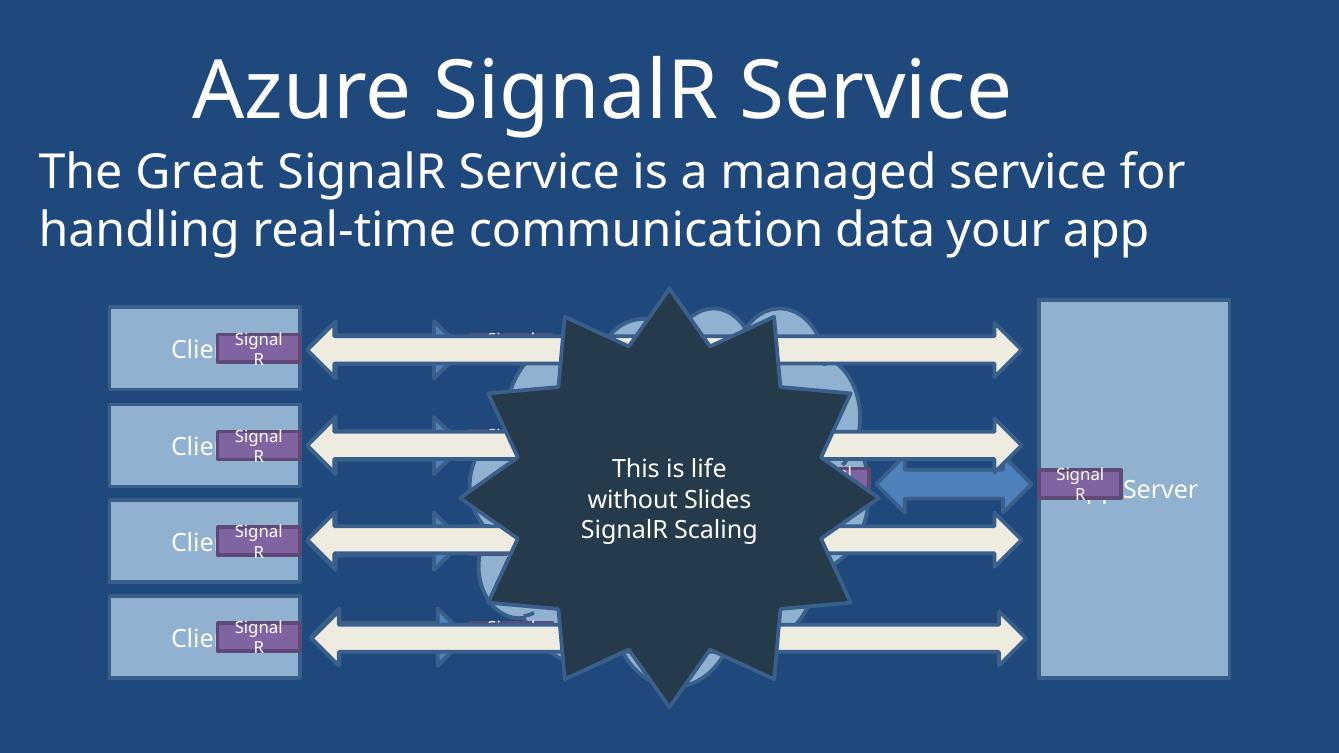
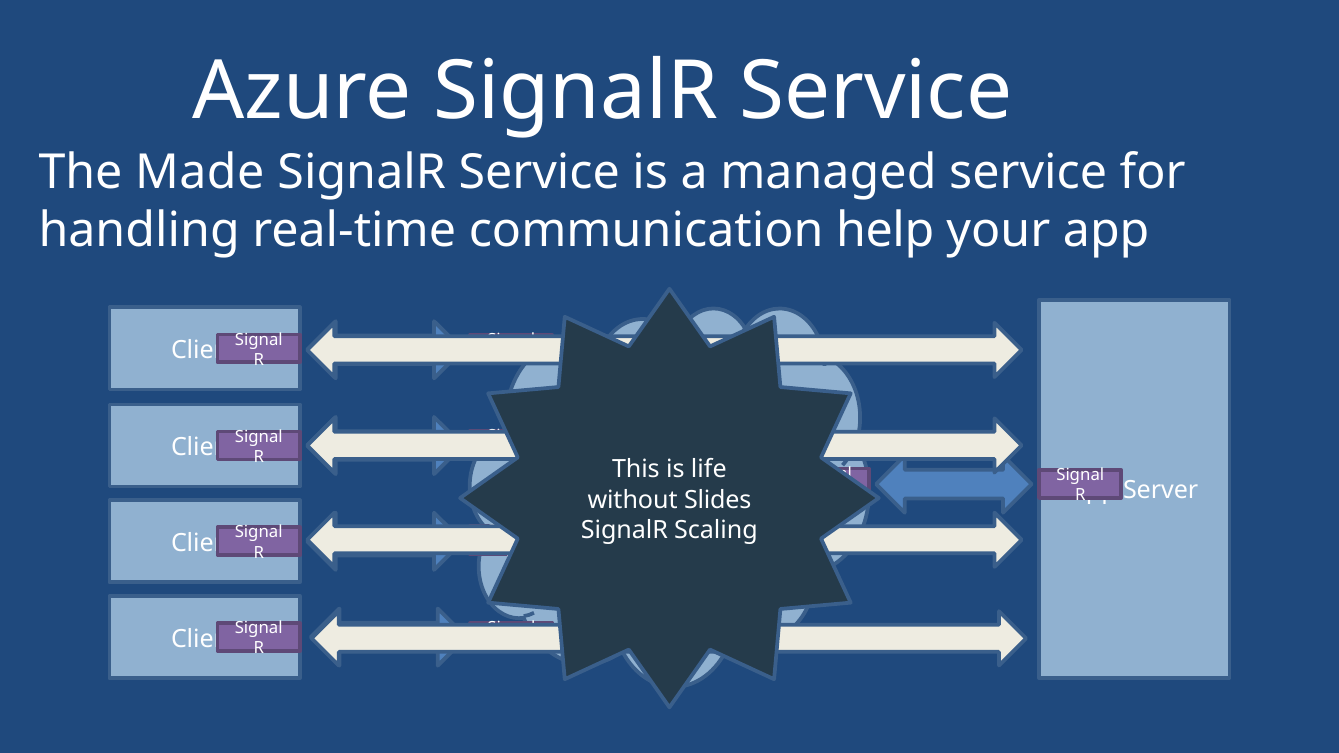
Great: Great -> Made
data: data -> help
